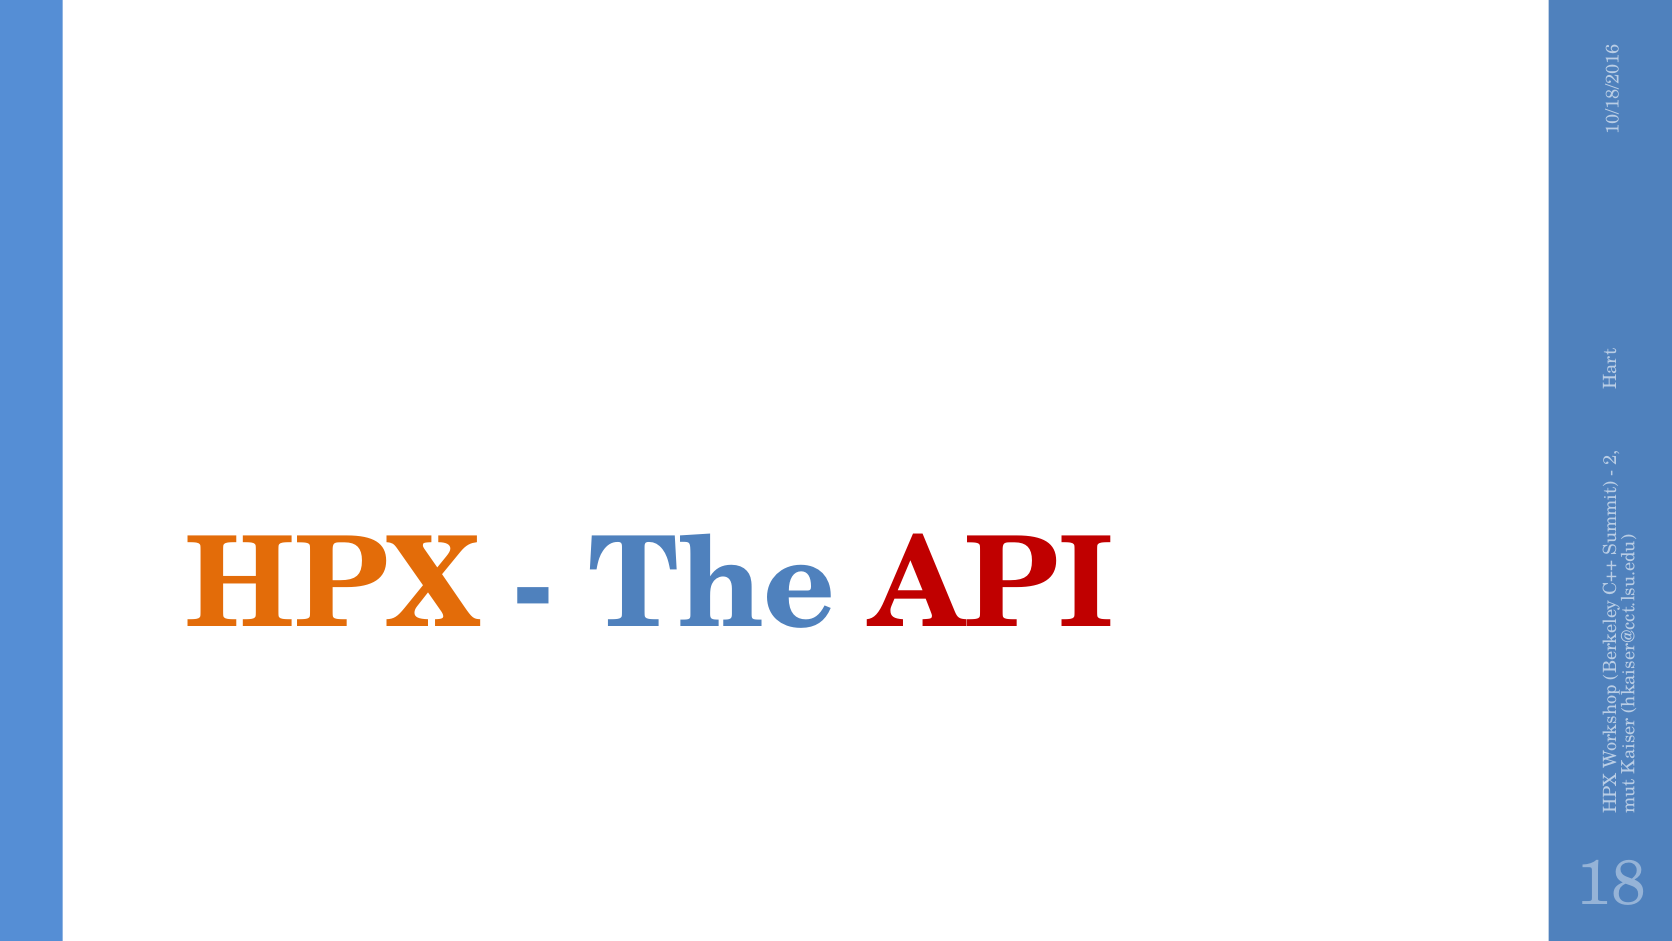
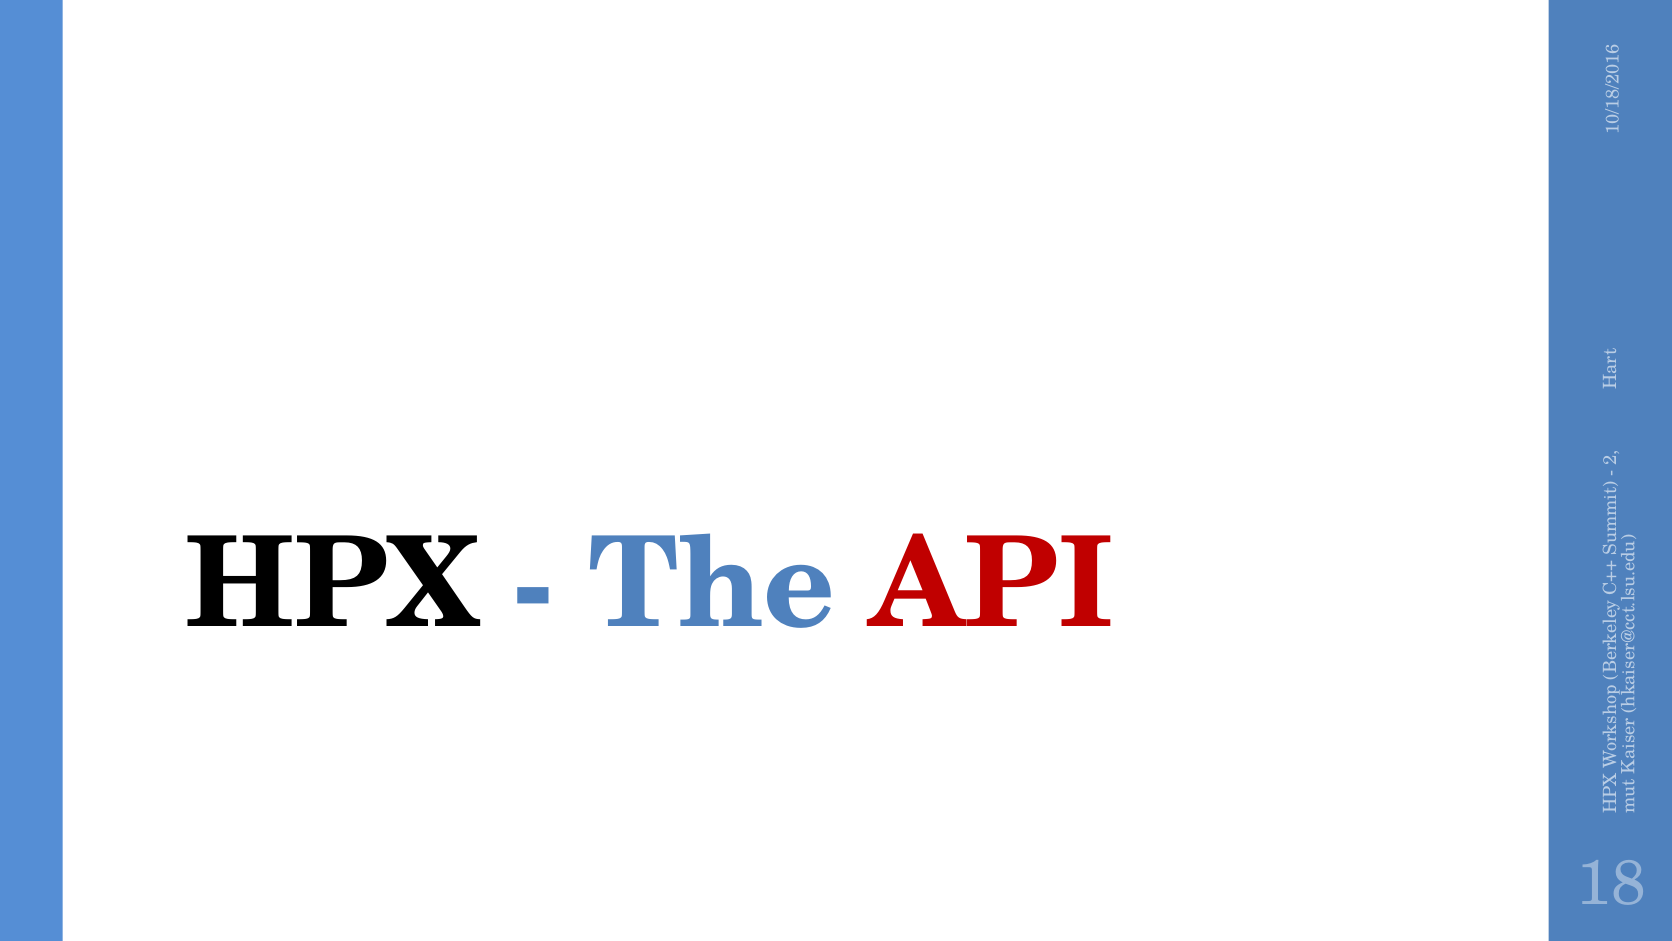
HPX colour: orange -> black
